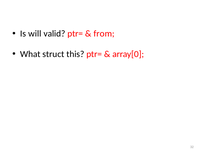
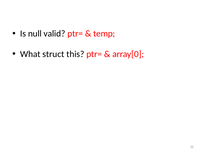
will: will -> null
from: from -> temp
